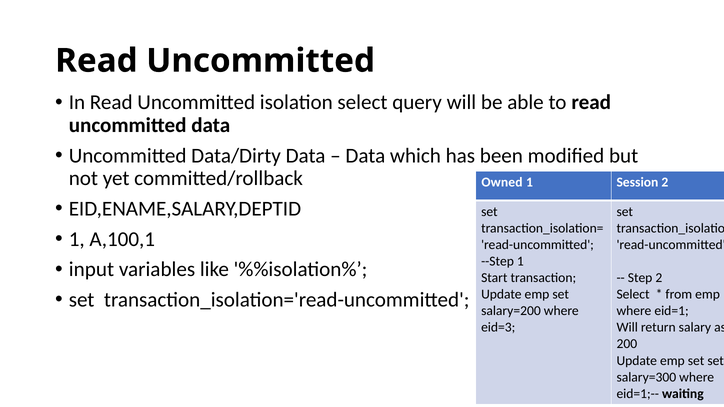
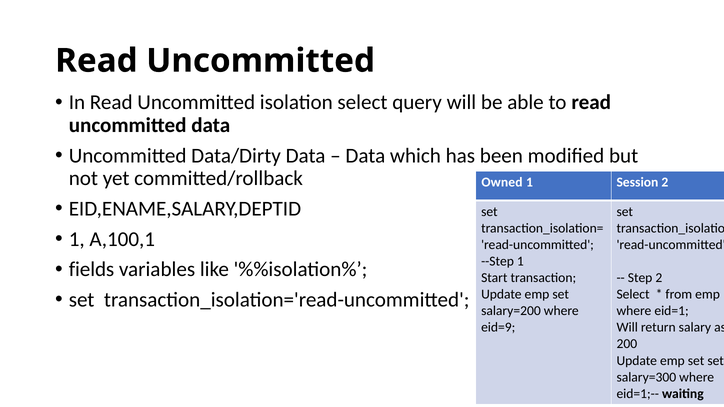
input: input -> fields
eid=3: eid=3 -> eid=9
